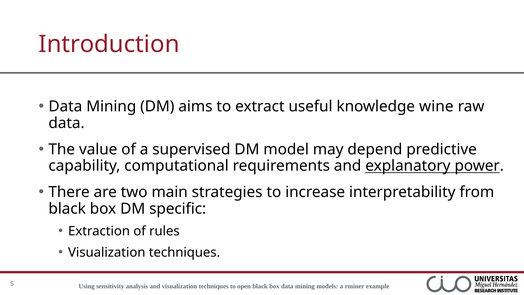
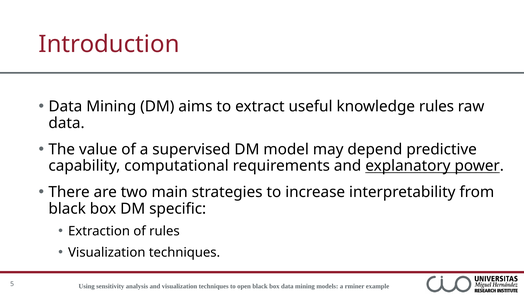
knowledge wine: wine -> rules
